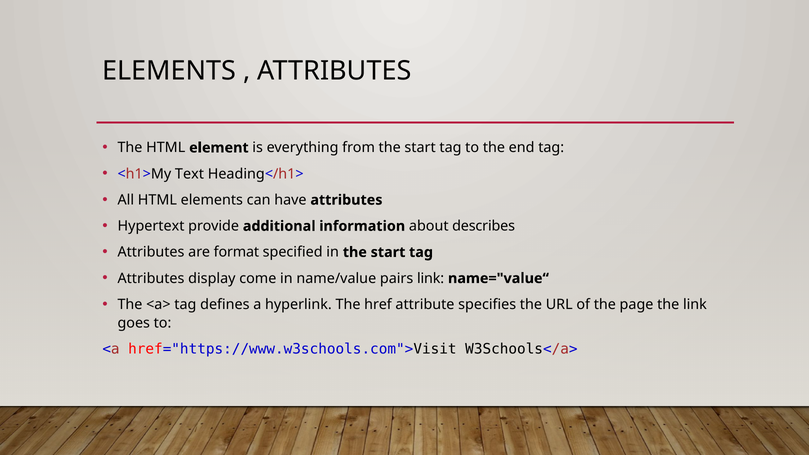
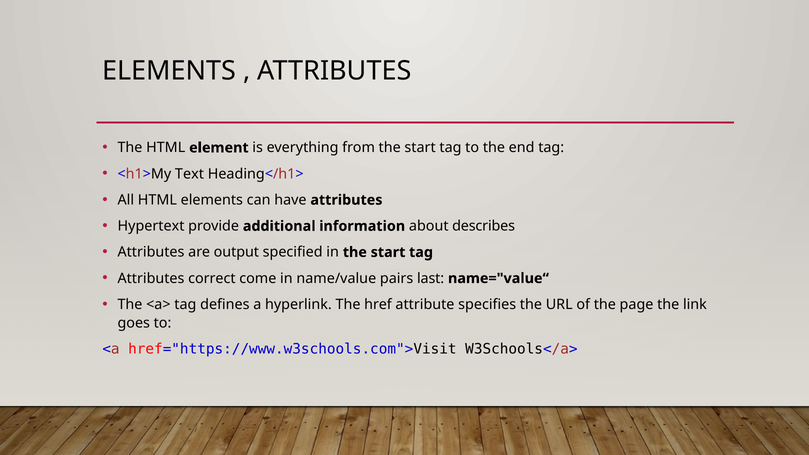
format: format -> output
display: display -> correct
pairs link: link -> last
